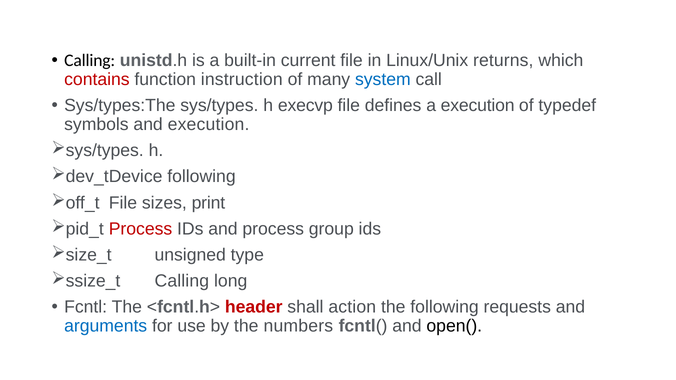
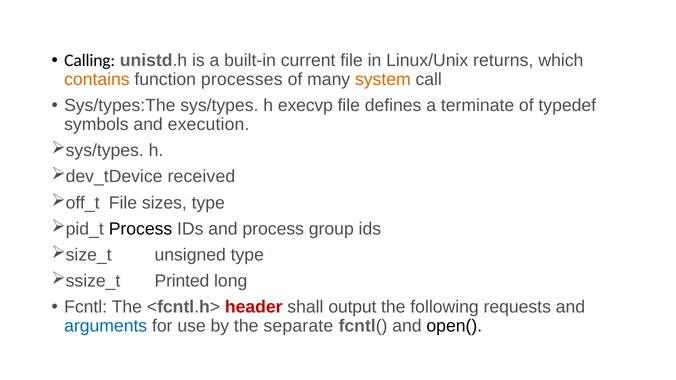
contains colour: red -> orange
instruction: instruction -> processes
system colour: blue -> orange
a execution: execution -> terminate
following at (201, 177): following -> received
sizes print: print -> type
Process at (141, 229) colour: red -> black
Calling at (182, 281): Calling -> Printed
action: action -> output
numbers: numbers -> separate
